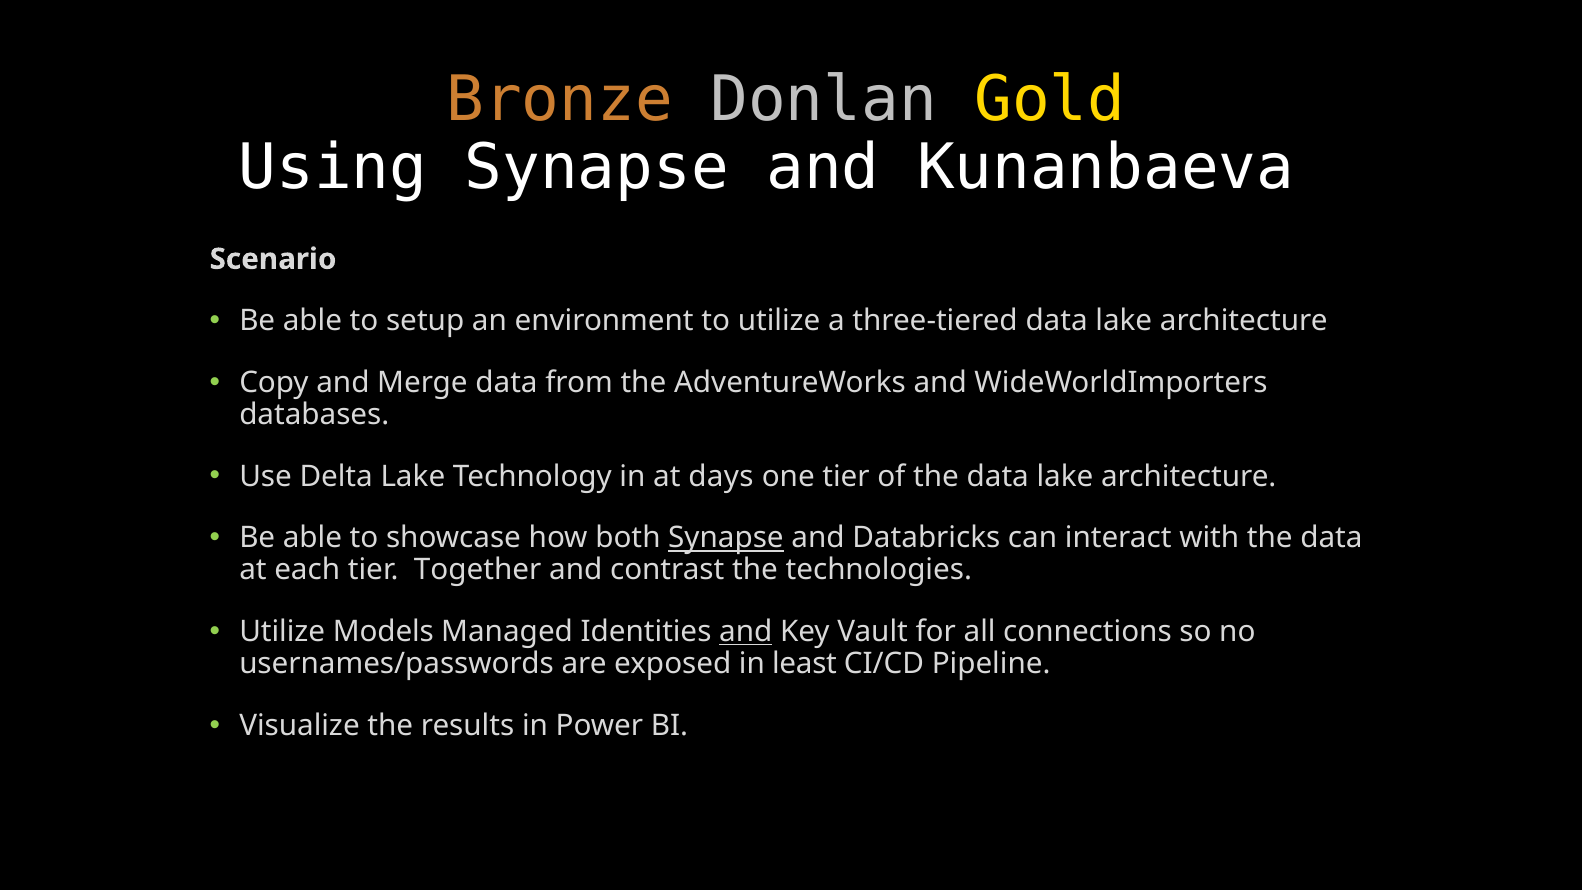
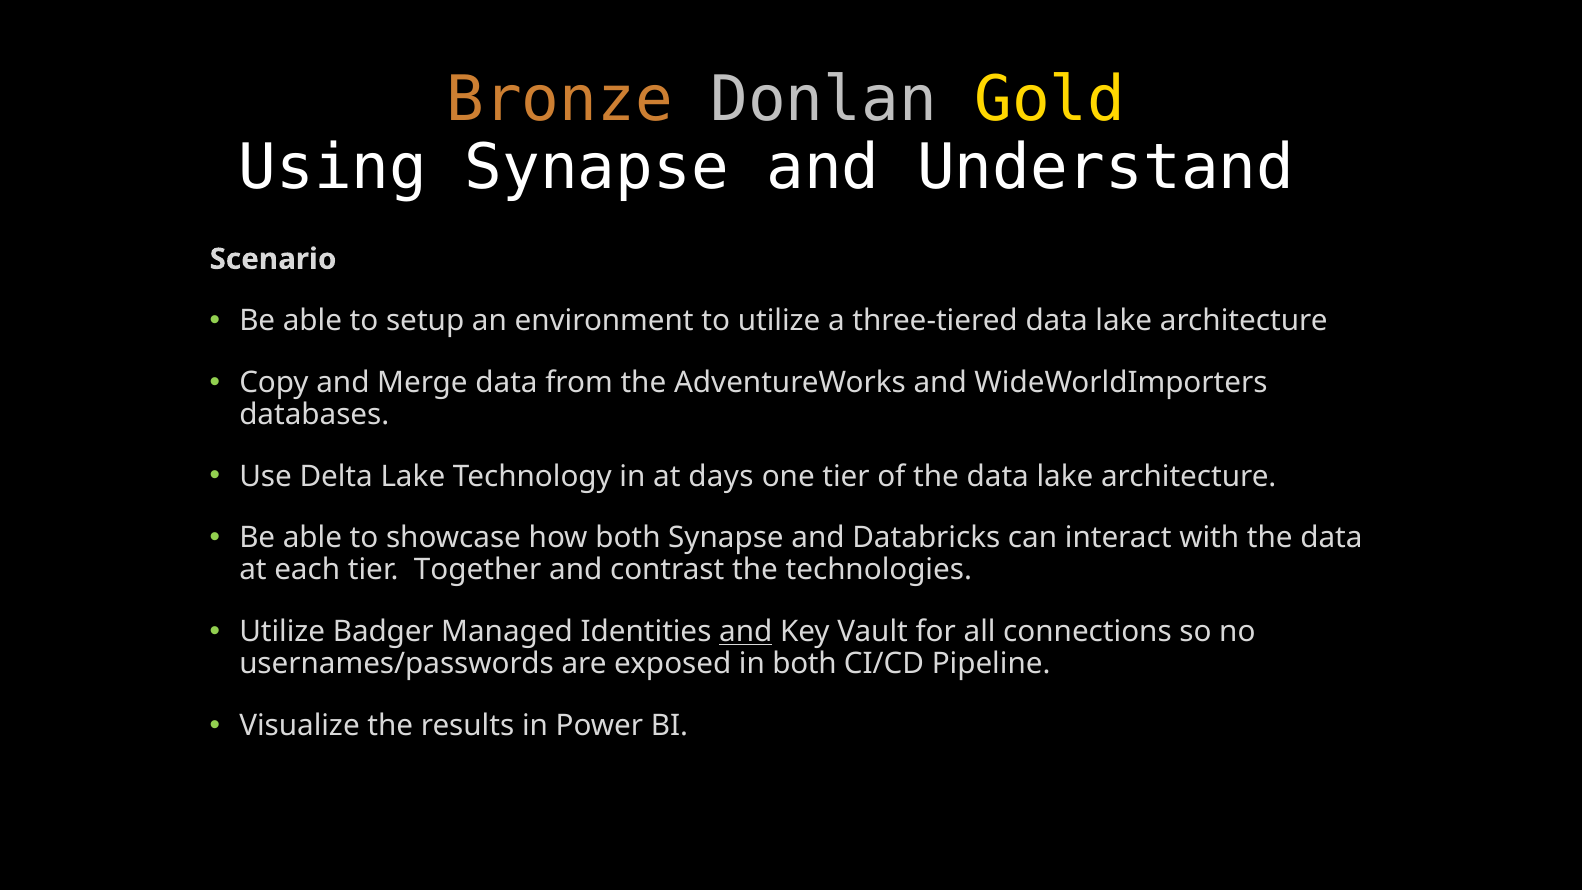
Kunanbaeva: Kunanbaeva -> Understand
Synapse at (726, 538) underline: present -> none
Models: Models -> Badger
in least: least -> both
